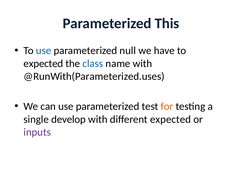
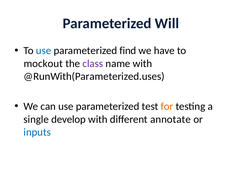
This: This -> Will
null: null -> find
expected at (43, 64): expected -> mockout
class colour: blue -> purple
different expected: expected -> annotate
inputs colour: purple -> blue
